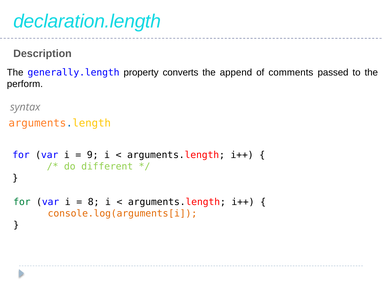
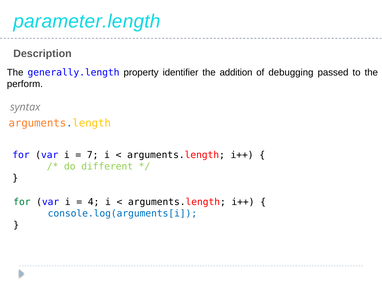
declaration.length: declaration.length -> parameter.length
converts: converts -> identifier
append: append -> addition
comments: comments -> debugging
9: 9 -> 7
8: 8 -> 4
console.log(arguments[i colour: orange -> blue
